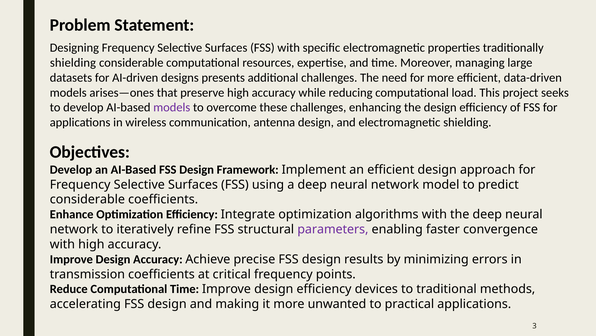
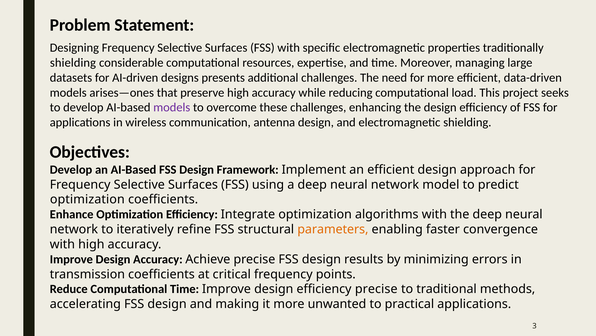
considerable at (87, 199): considerable -> optimization
parameters colour: purple -> orange
efficiency devices: devices -> precise
